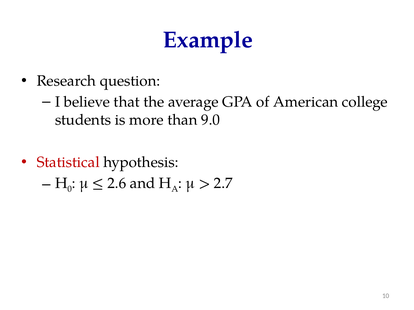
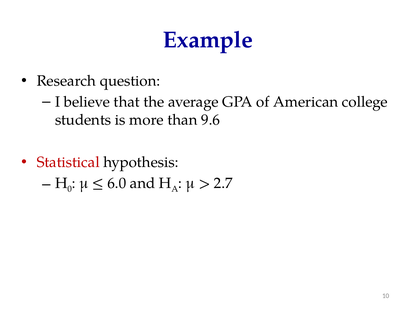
9.0: 9.0 -> 9.6
2.6: 2.6 -> 6.0
